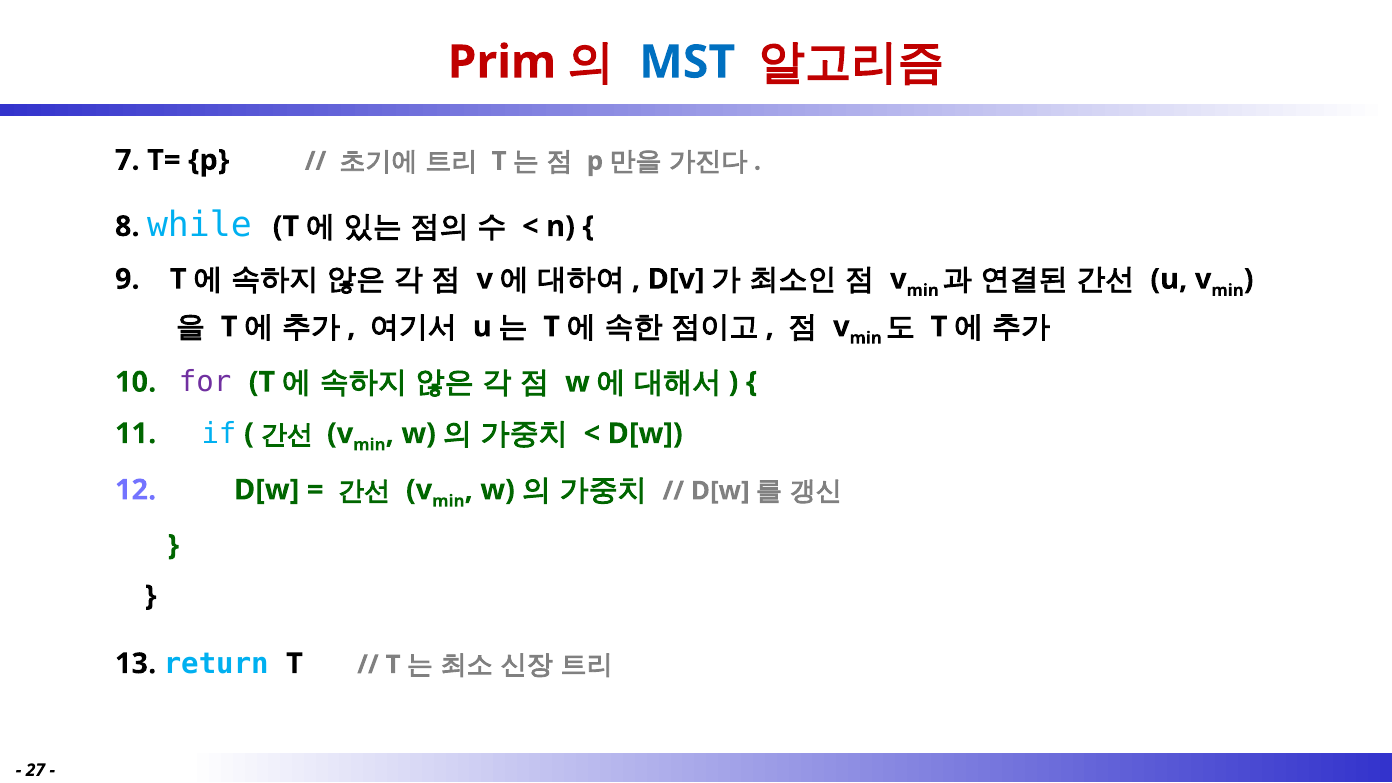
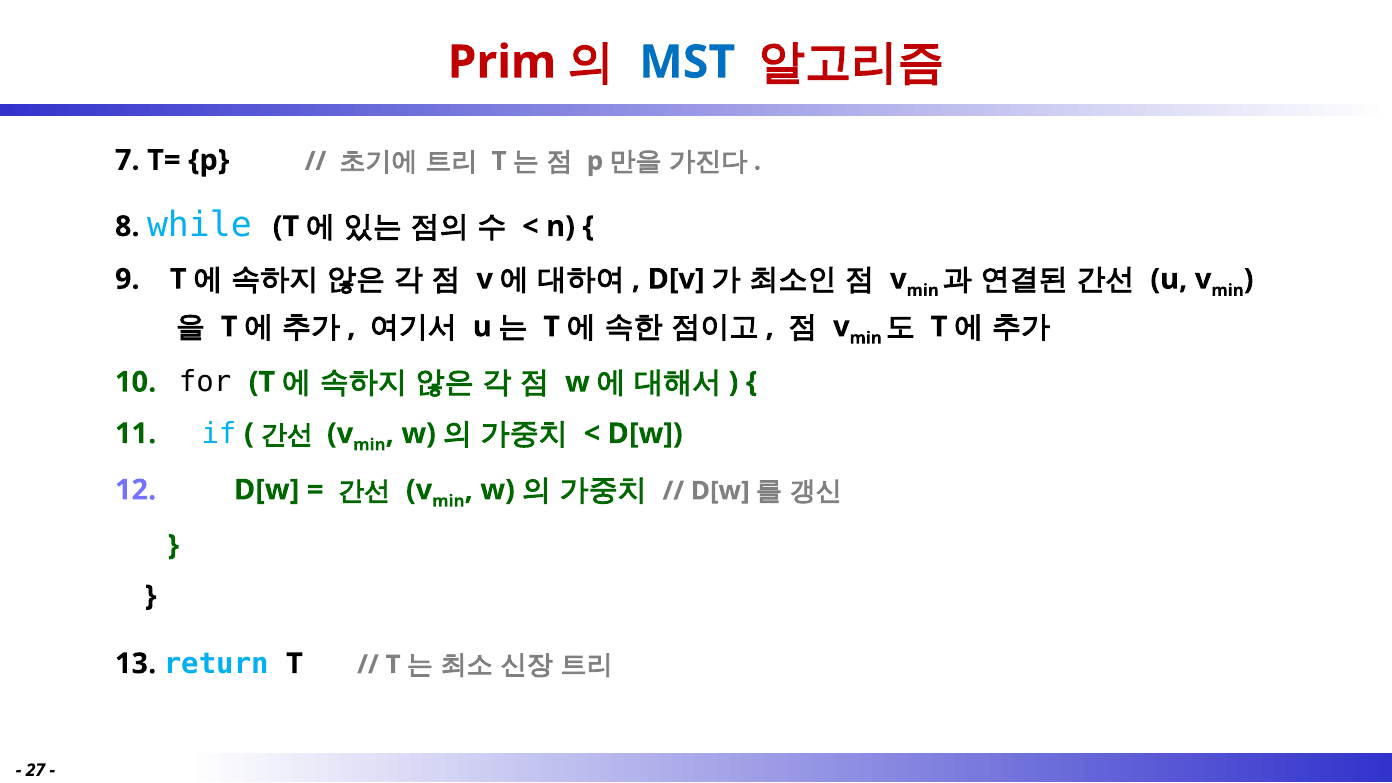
for colour: purple -> black
